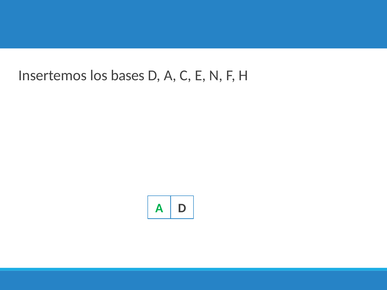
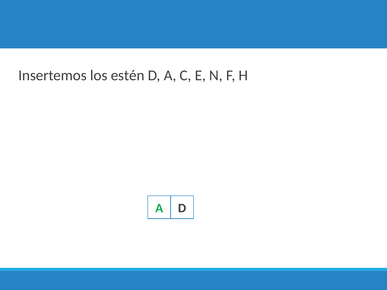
bases: bases -> estén
